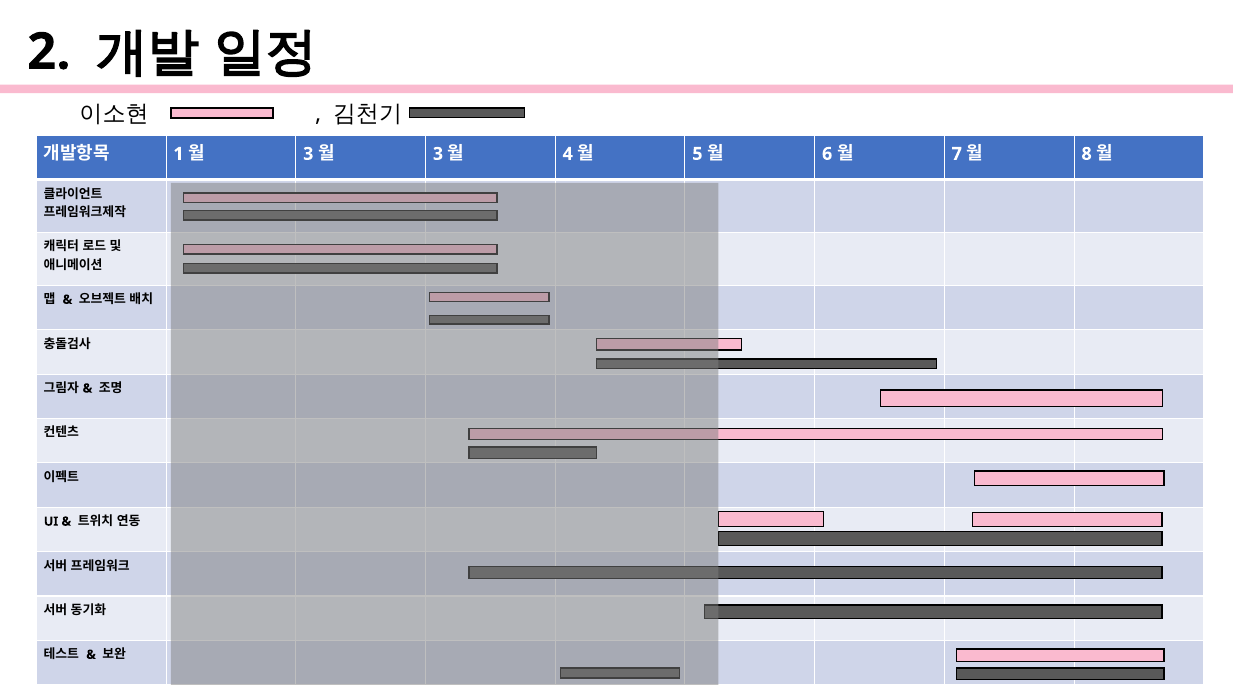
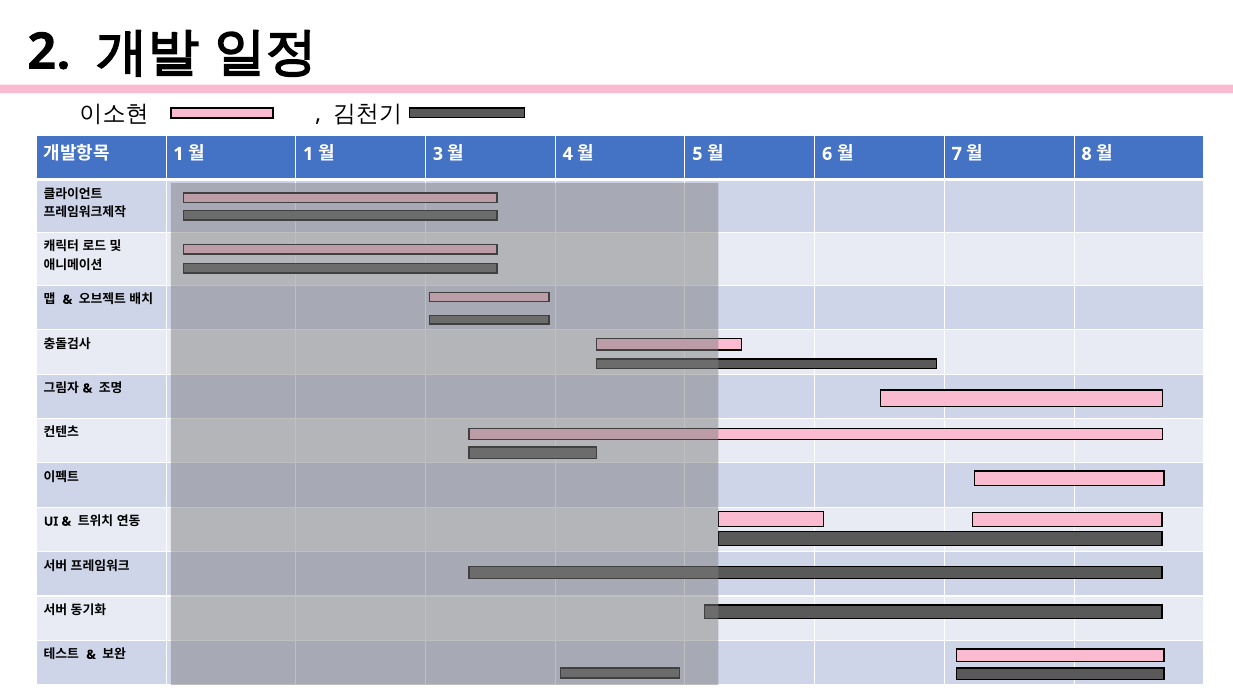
3 at (308, 154): 3 -> 1
